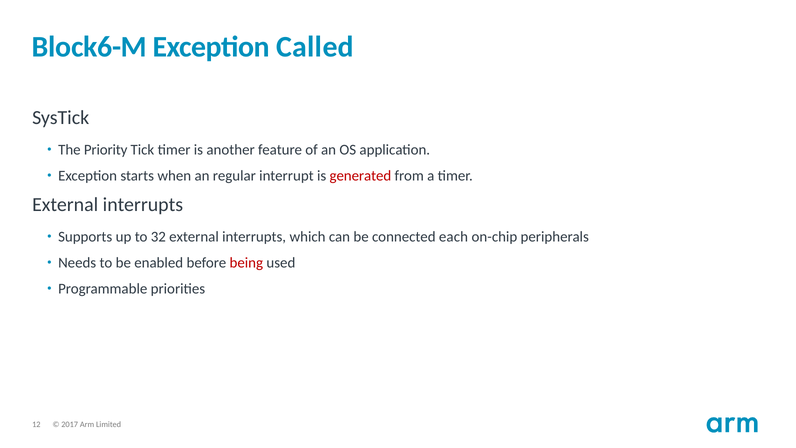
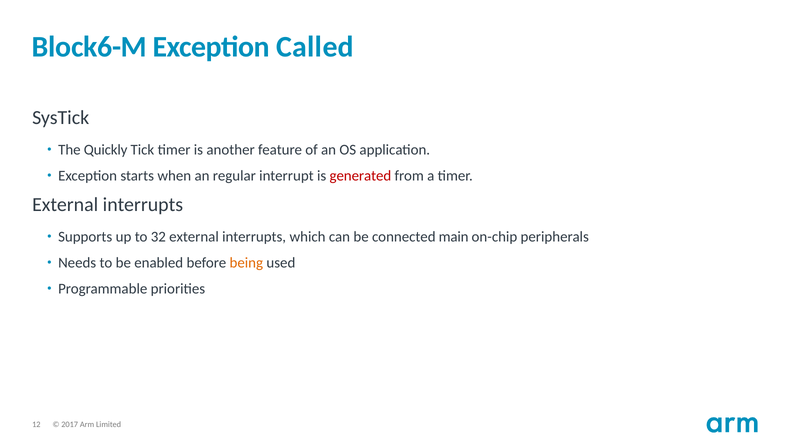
Priority: Priority -> Quickly
each: each -> main
being colour: red -> orange
